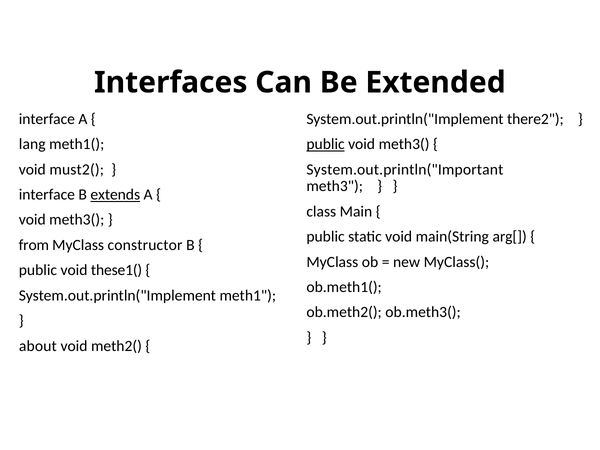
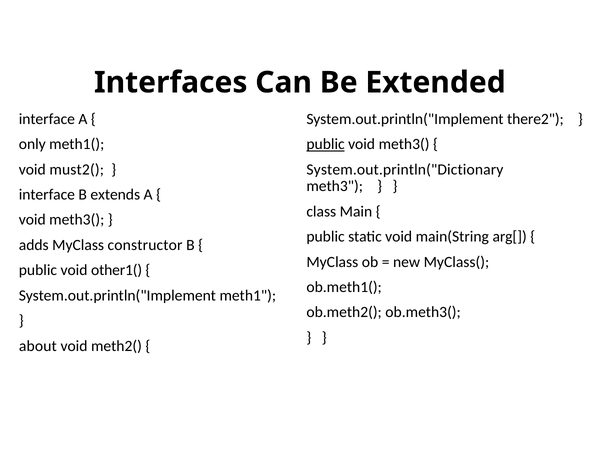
lang: lang -> only
System.out.println("Important: System.out.println("Important -> System.out.println("Dictionary
extends underline: present -> none
from: from -> adds
these1(: these1( -> other1(
